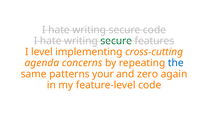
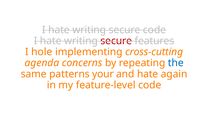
secure at (116, 41) colour: green -> red
level: level -> hole
and zero: zero -> hate
